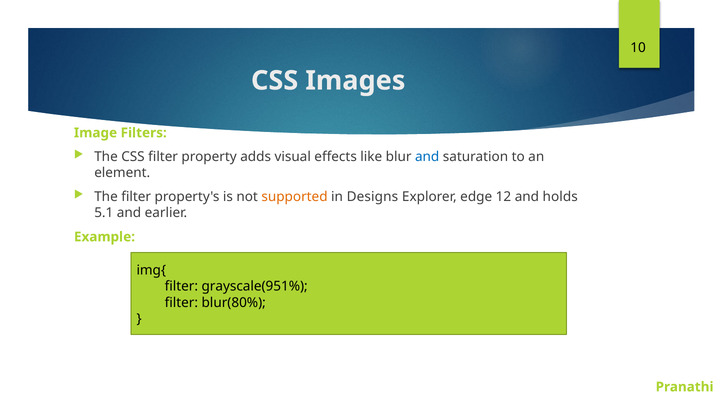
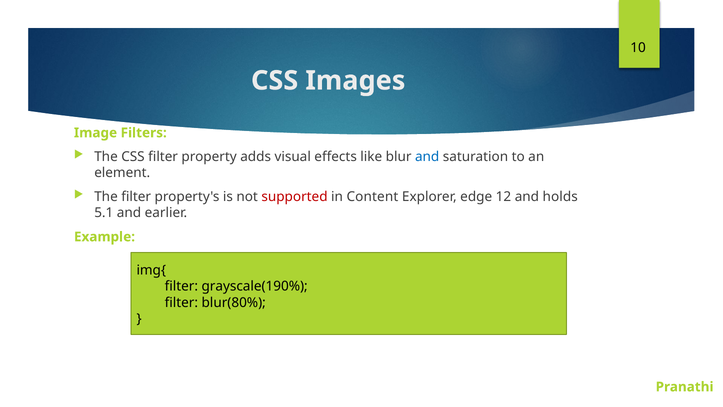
supported colour: orange -> red
Designs: Designs -> Content
grayscale(951%: grayscale(951% -> grayscale(190%
